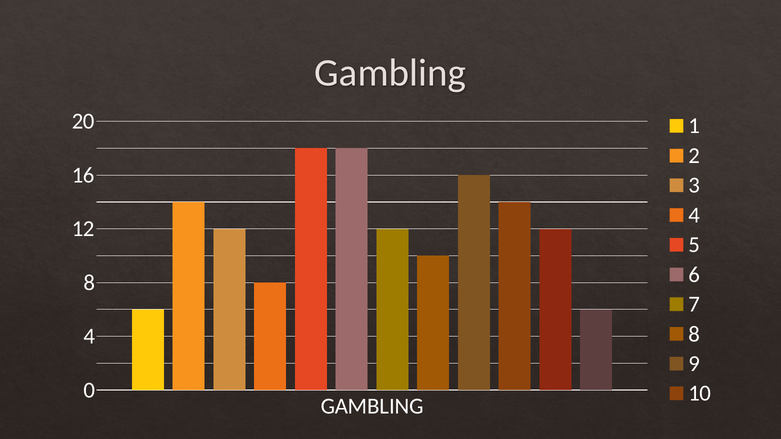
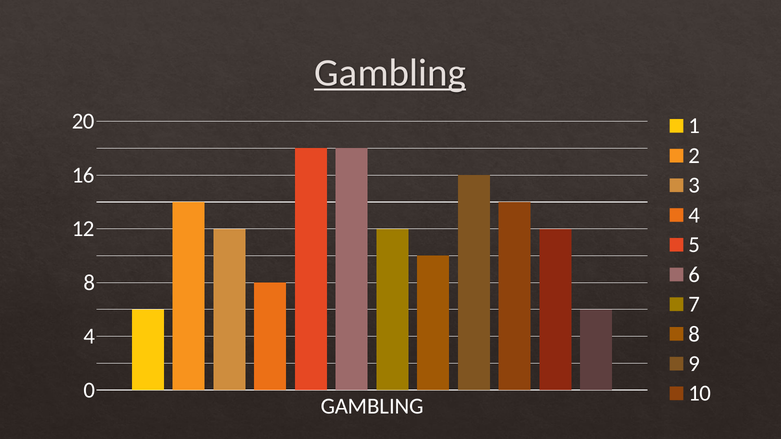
Gambling at (390, 73) underline: none -> present
